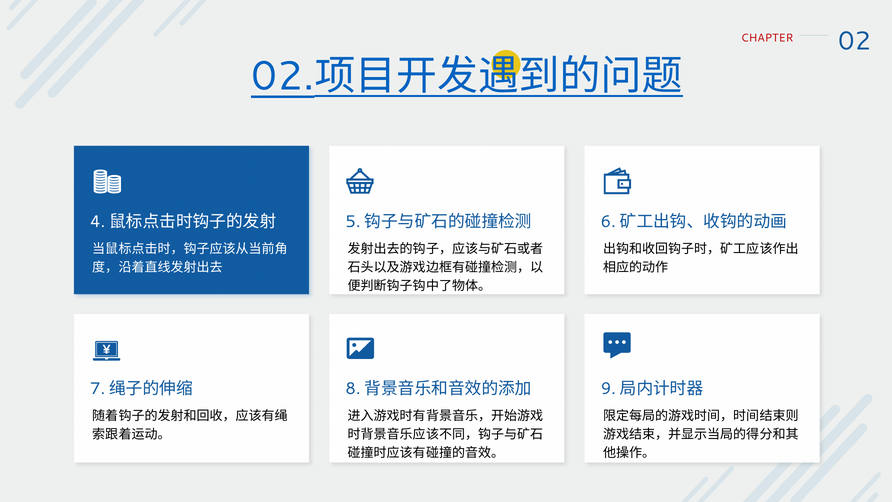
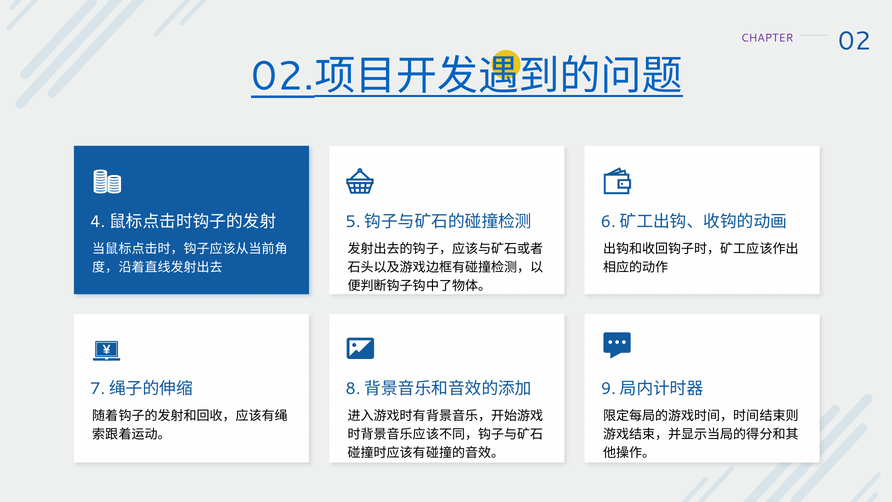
CHAPTER colour: red -> purple
